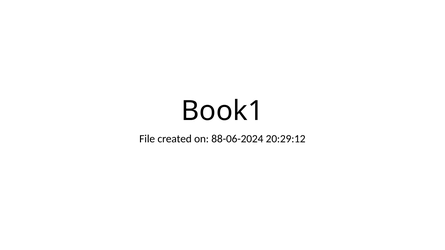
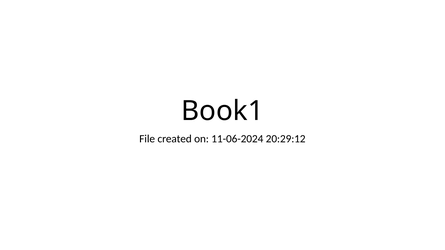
88-06-2024: 88-06-2024 -> 11-06-2024
